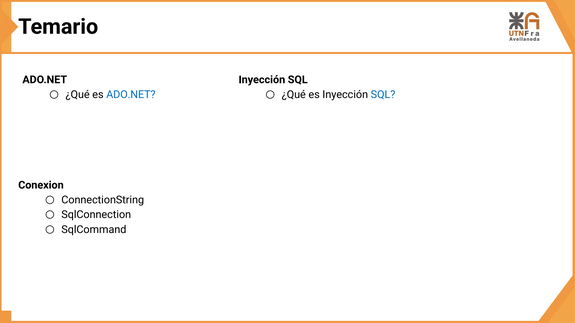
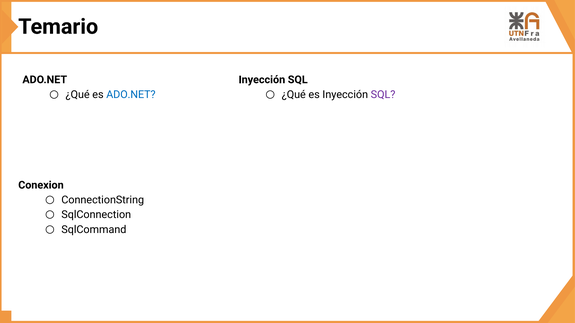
SQL at (383, 95) colour: blue -> purple
